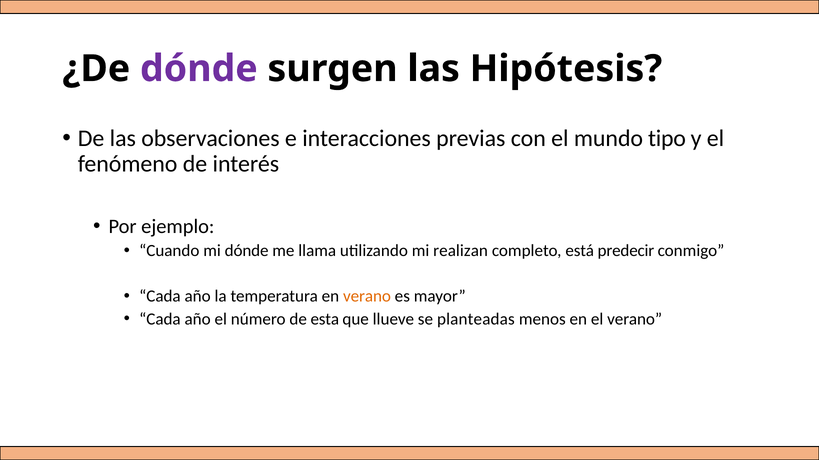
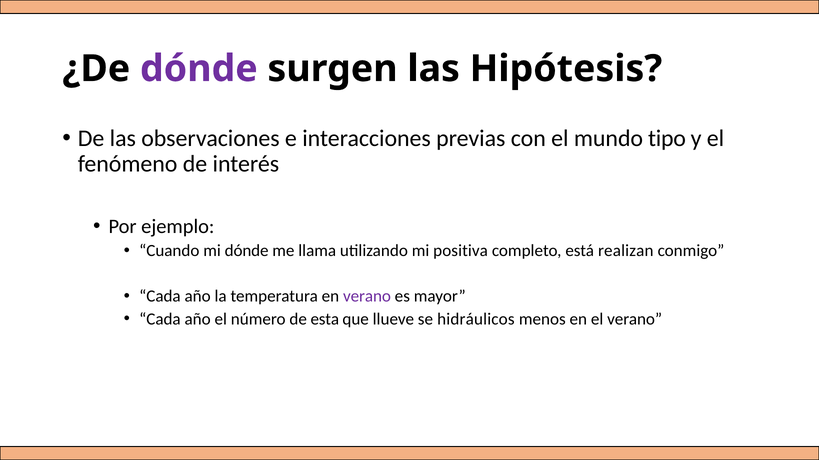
realizan: realizan -> positiva
predecir: predecir -> realizan
verano at (367, 297) colour: orange -> purple
planteadas: planteadas -> hidráulicos
